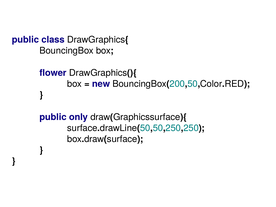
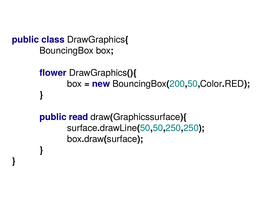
only: only -> read
